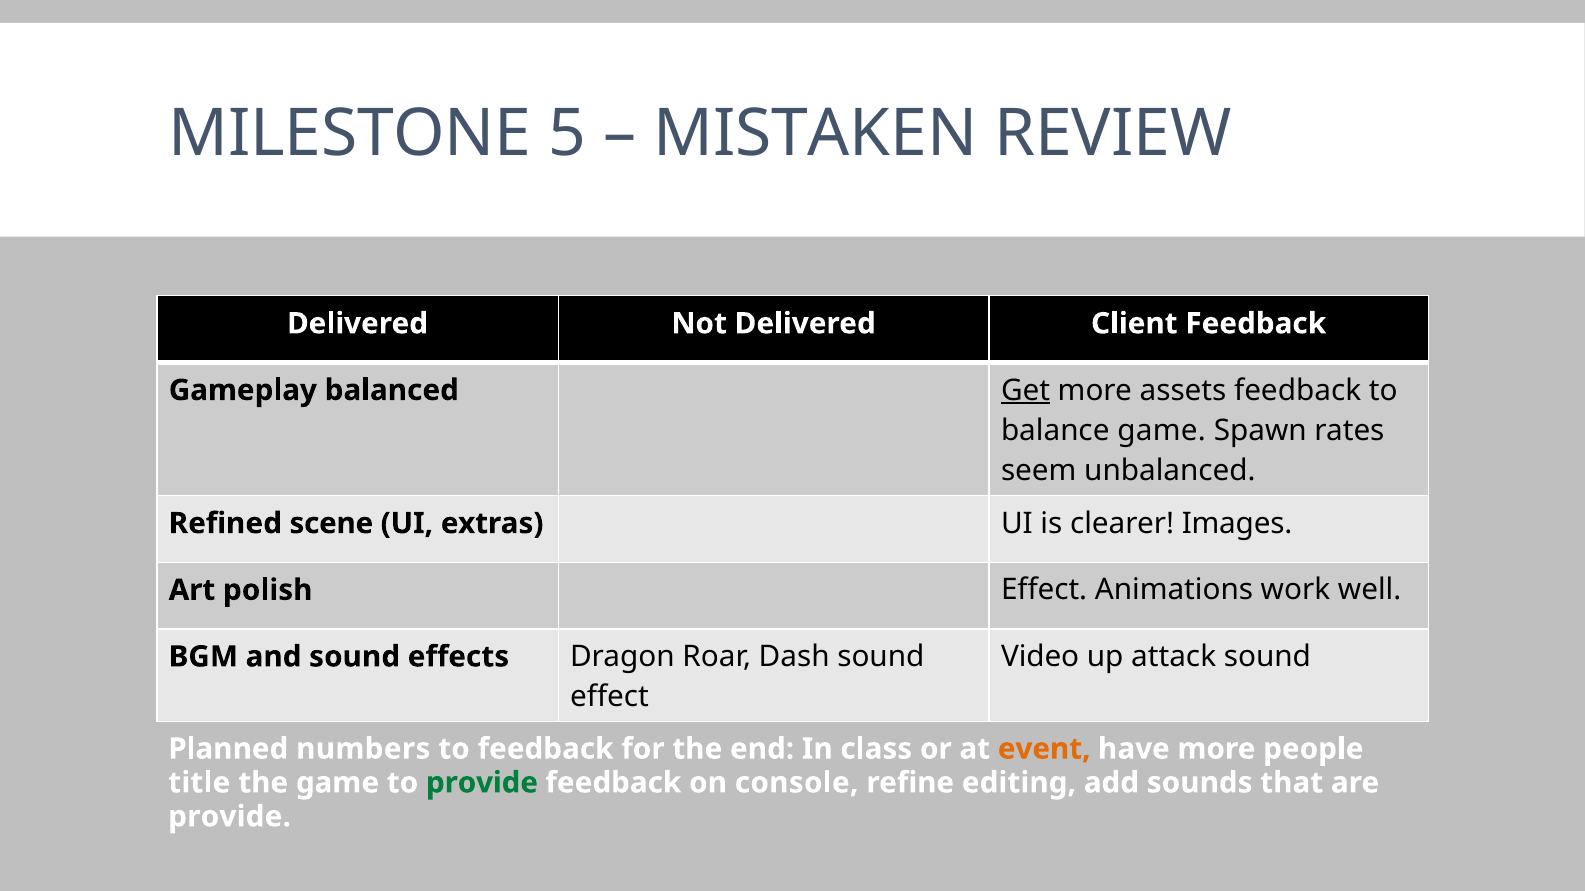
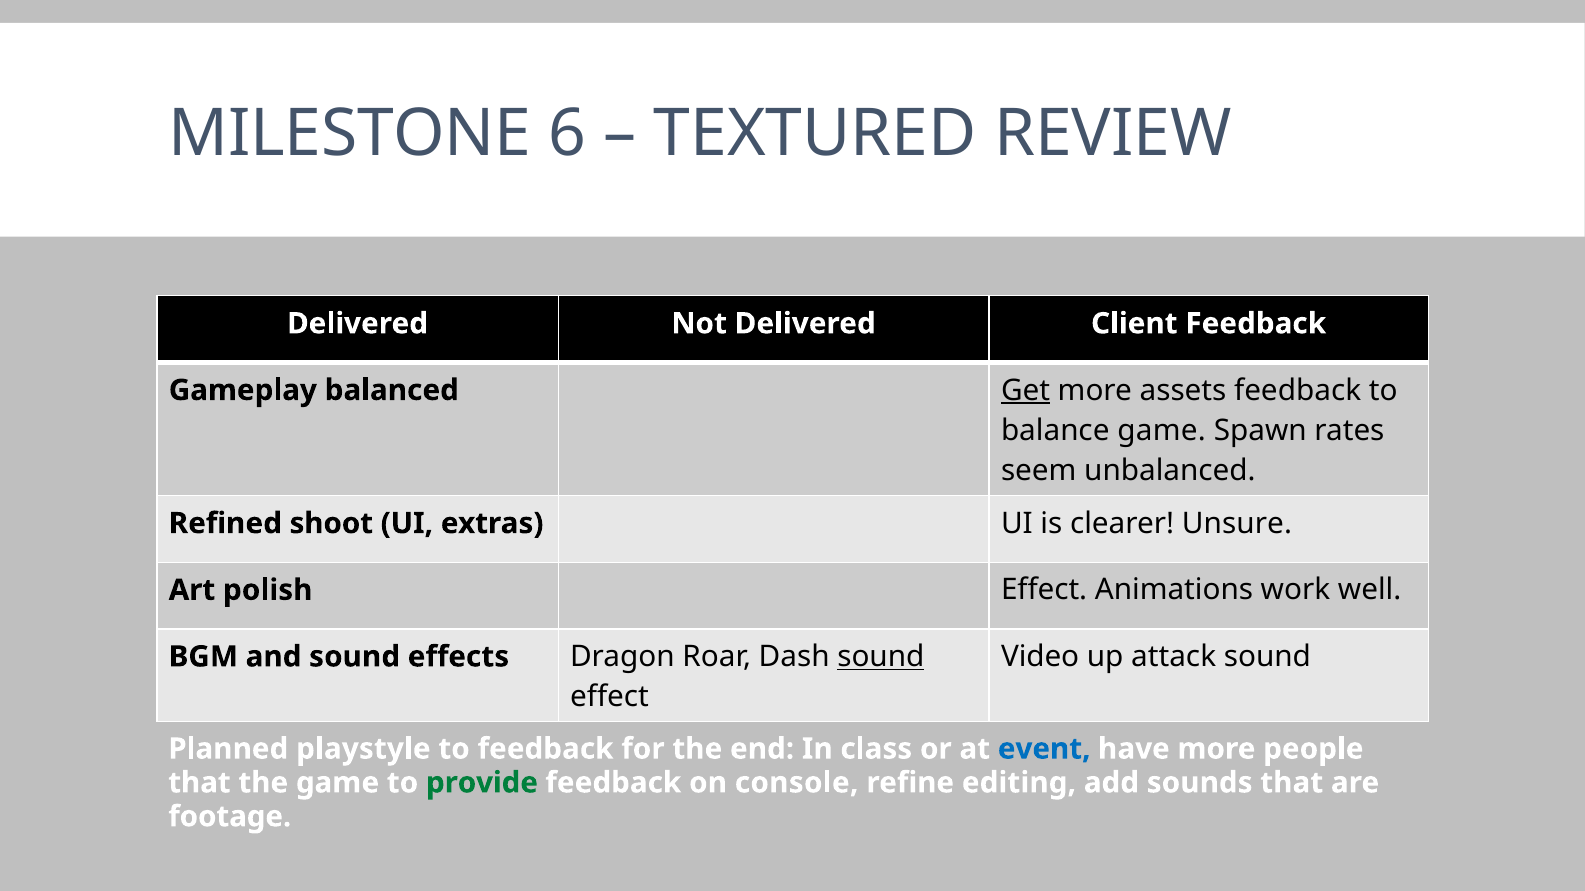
5: 5 -> 6
MISTAKEN: MISTAKEN -> TEXTURED
scene: scene -> shoot
Images: Images -> Unsure
sound at (881, 657) underline: none -> present
numbers: numbers -> playstyle
event colour: orange -> blue
title at (199, 783): title -> that
provide at (230, 817): provide -> footage
